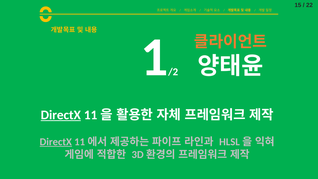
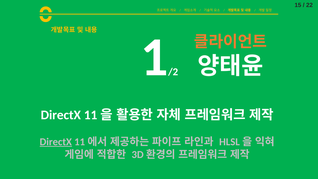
DirectX at (61, 115) underline: present -> none
